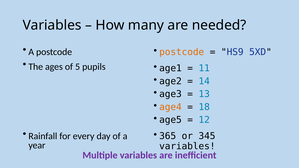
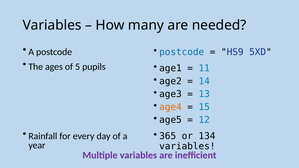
postcode at (182, 52) colour: orange -> blue
18: 18 -> 15
345: 345 -> 134
